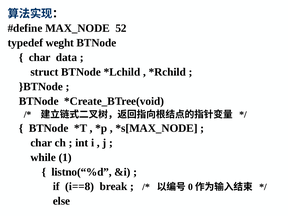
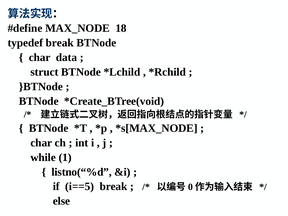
52: 52 -> 18
typedef weght: weght -> break
i==8: i==8 -> i==5
